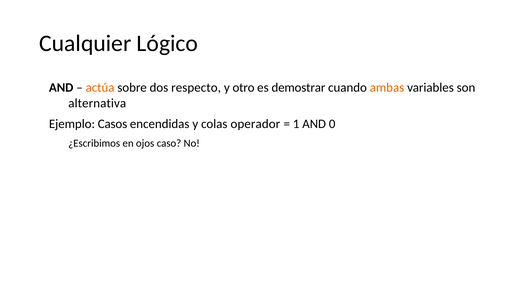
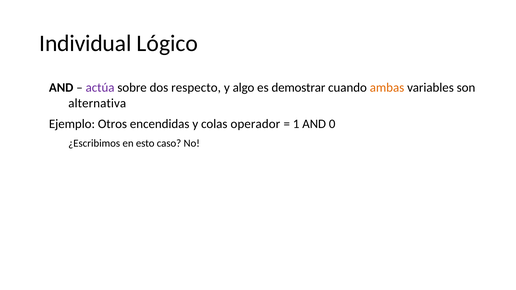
Cualquier: Cualquier -> Individual
actúa colour: orange -> purple
otro: otro -> algo
Casos: Casos -> Otros
ojos: ojos -> esto
